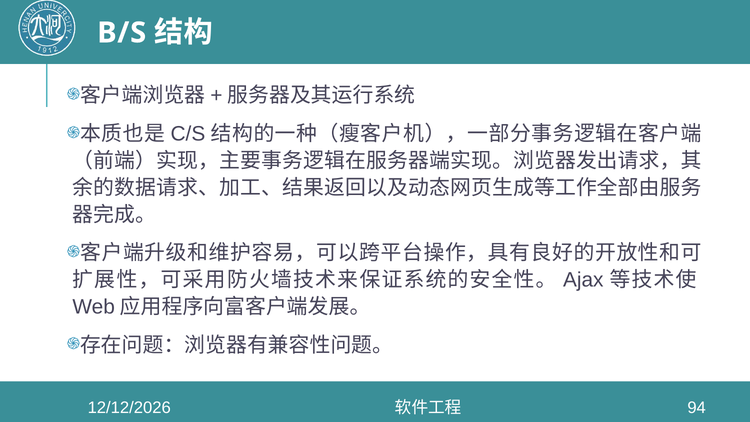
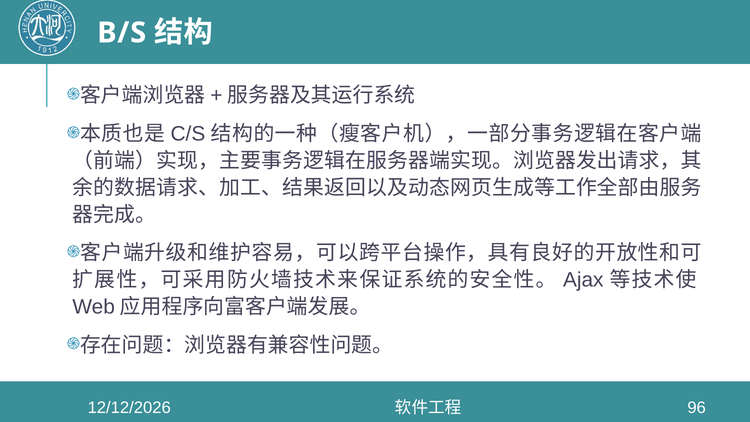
94: 94 -> 96
